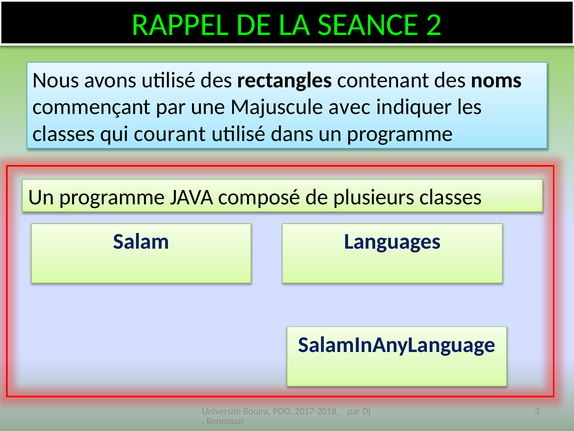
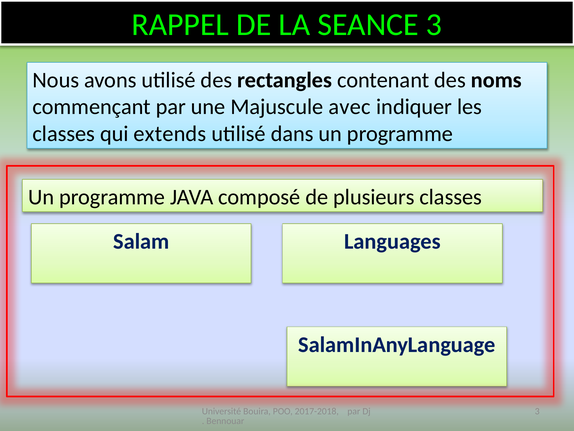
SEANCE 2: 2 -> 3
courant: courant -> extends
